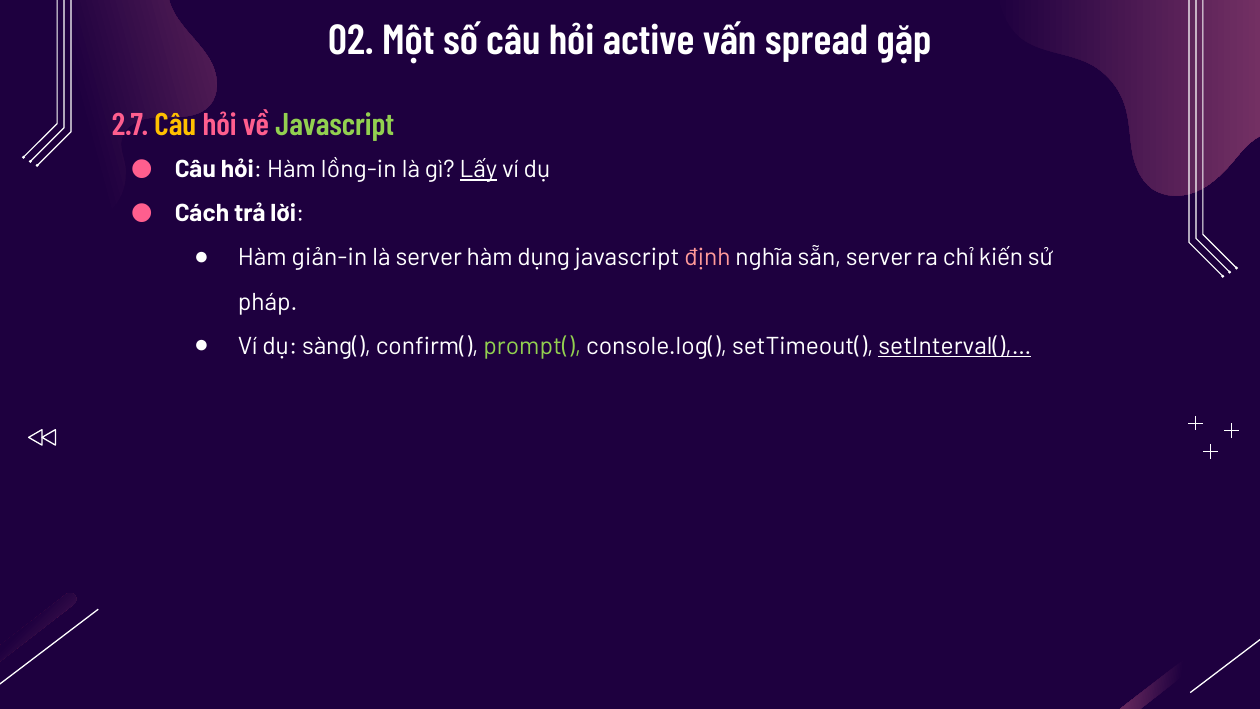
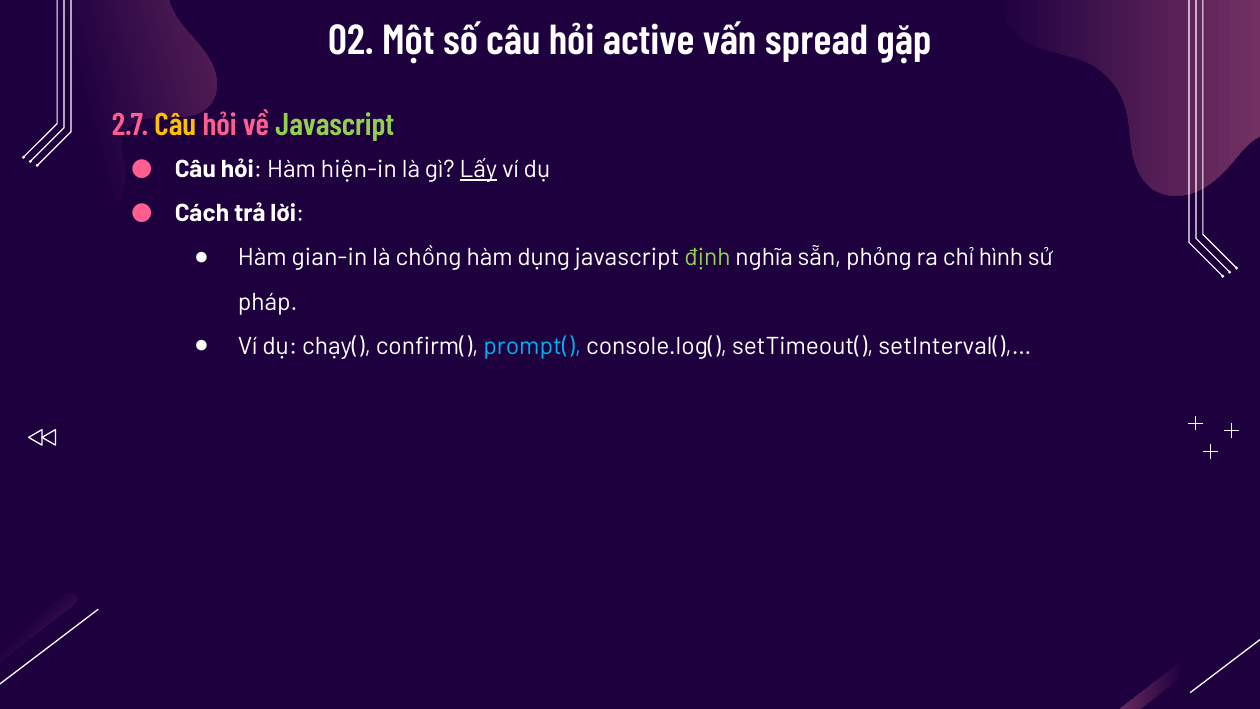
lồng-in: lồng-in -> hiện-in
giản-in: giản-in -> gian-in
là server: server -> chồng
định colour: pink -> light green
sẵn server: server -> phỏng
kiến: kiến -> hình
sàng(: sàng( -> chạy(
prompt( colour: light green -> light blue
setInterval(),… underline: present -> none
